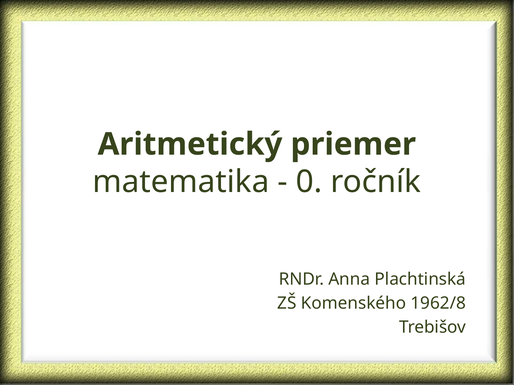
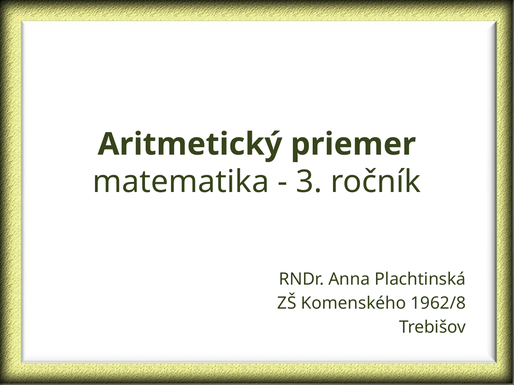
0: 0 -> 3
